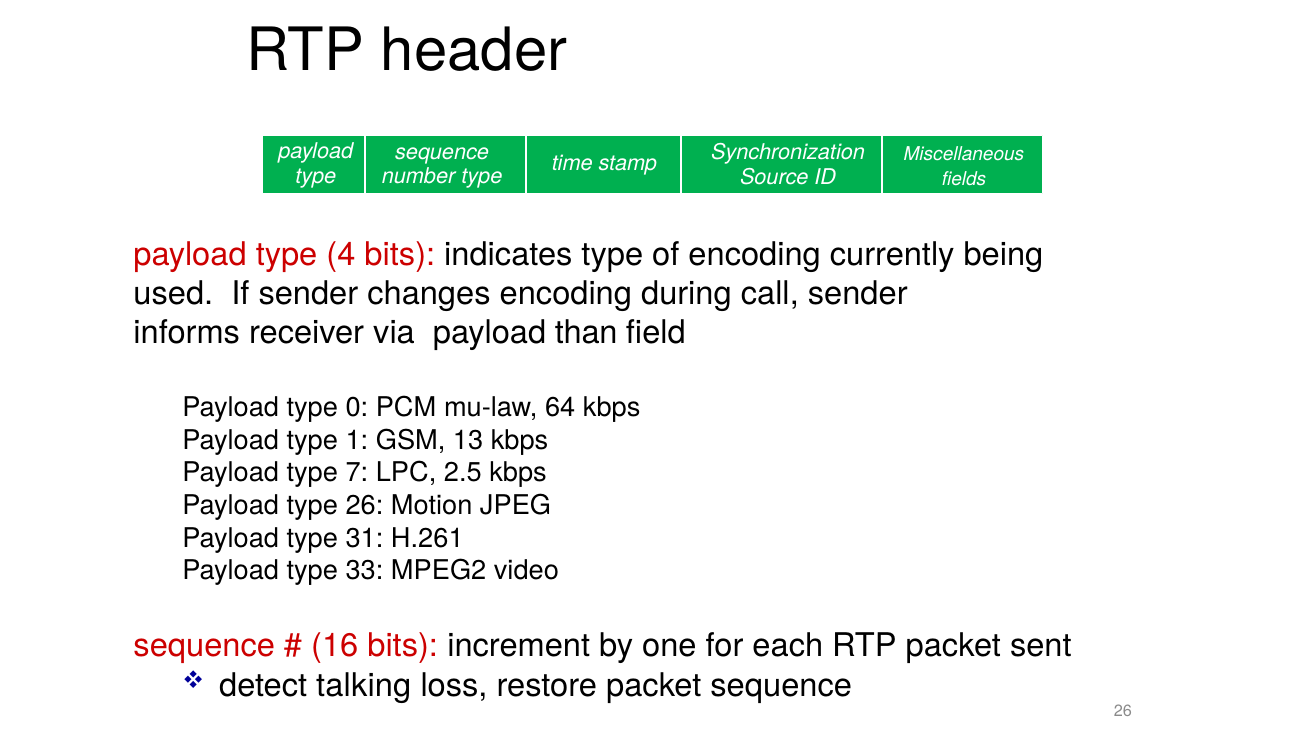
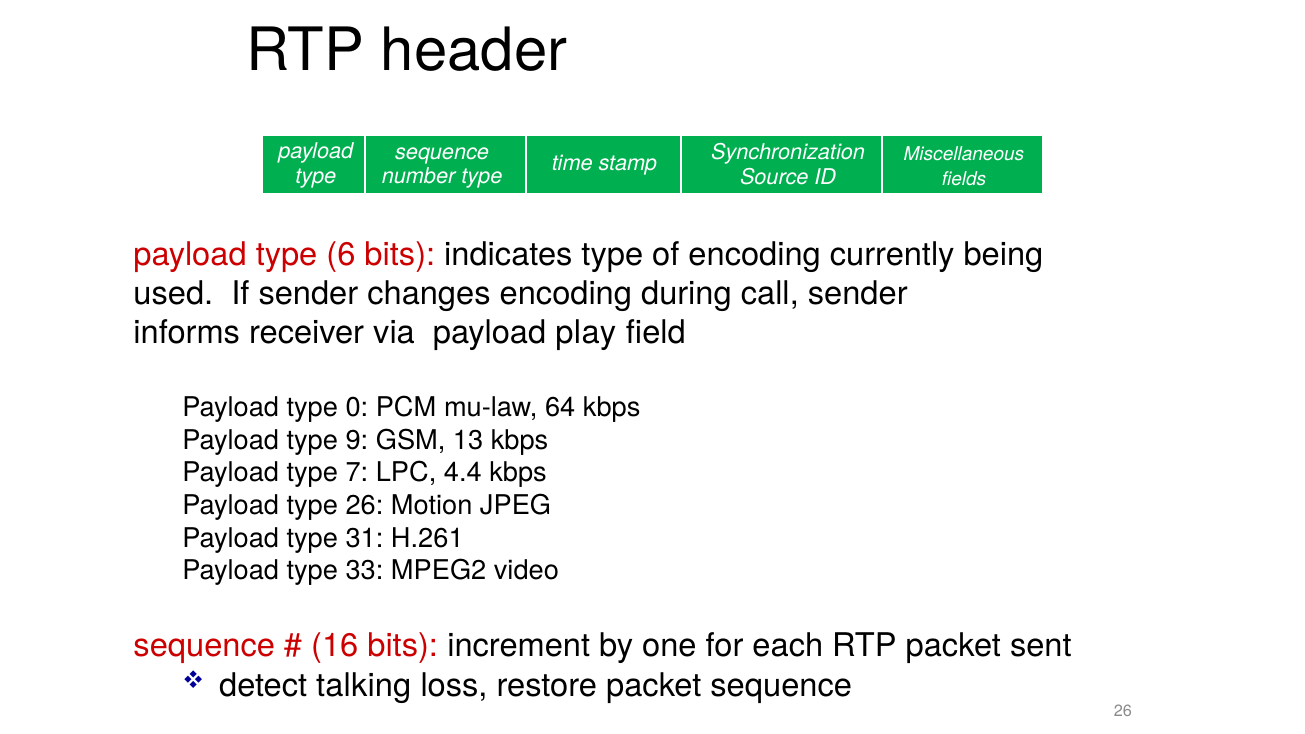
4: 4 -> 6
than: than -> play
1: 1 -> 9
2.5: 2.5 -> 4.4
